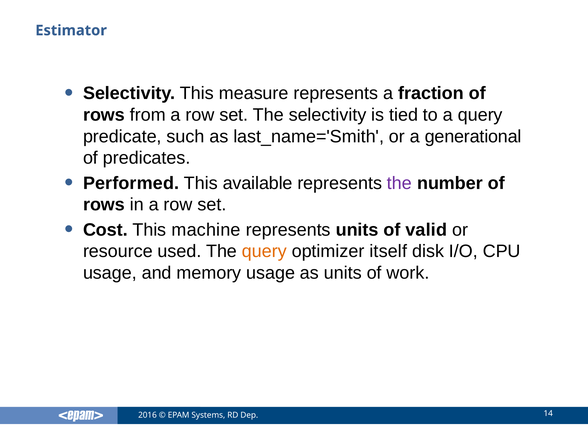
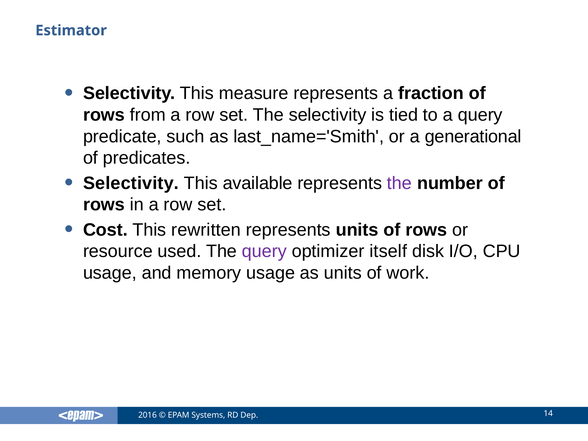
Performed at (131, 183): Performed -> Selectivity
machine: machine -> rewritten
units of valid: valid -> rows
query at (264, 251) colour: orange -> purple
